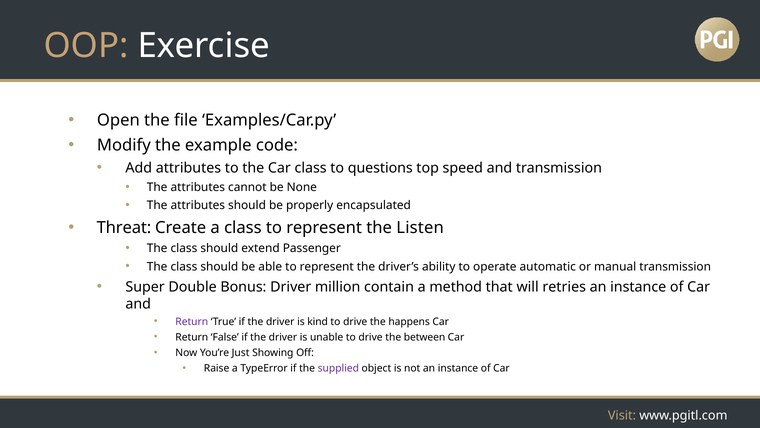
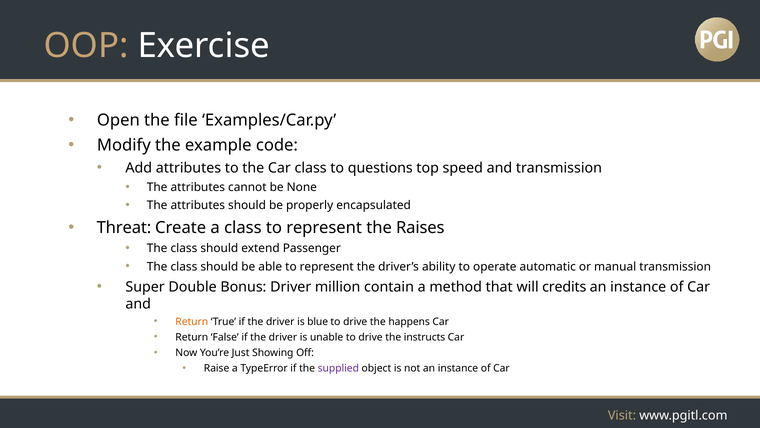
Listen: Listen -> Raises
retries: retries -> credits
Return at (192, 321) colour: purple -> orange
kind: kind -> blue
between: between -> instructs
